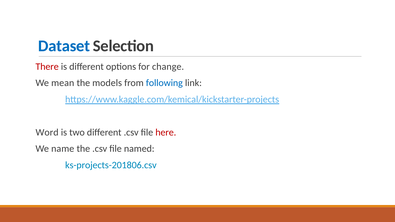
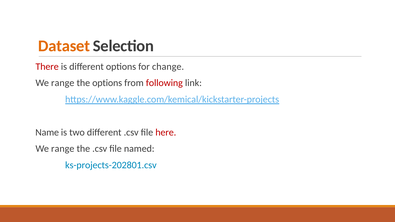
Dataset colour: blue -> orange
mean at (63, 83): mean -> range
the models: models -> options
following colour: blue -> red
Word: Word -> Name
name at (63, 149): name -> range
ks-projects-201806.csv: ks-projects-201806.csv -> ks-projects-202801.csv
